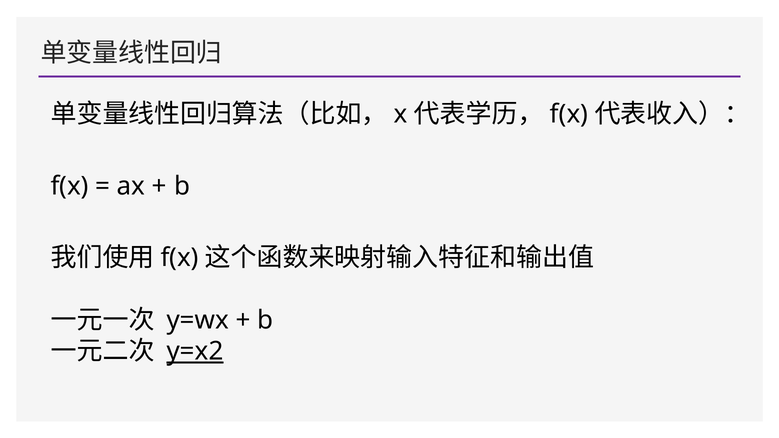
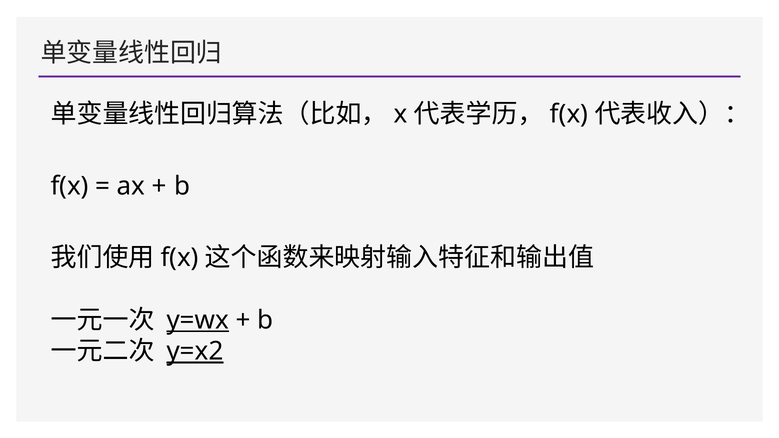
y=wx underline: none -> present
